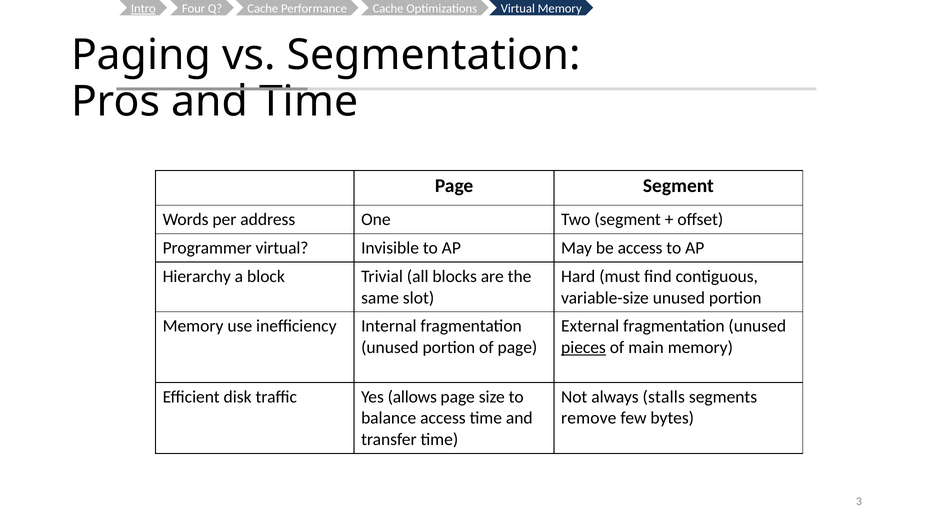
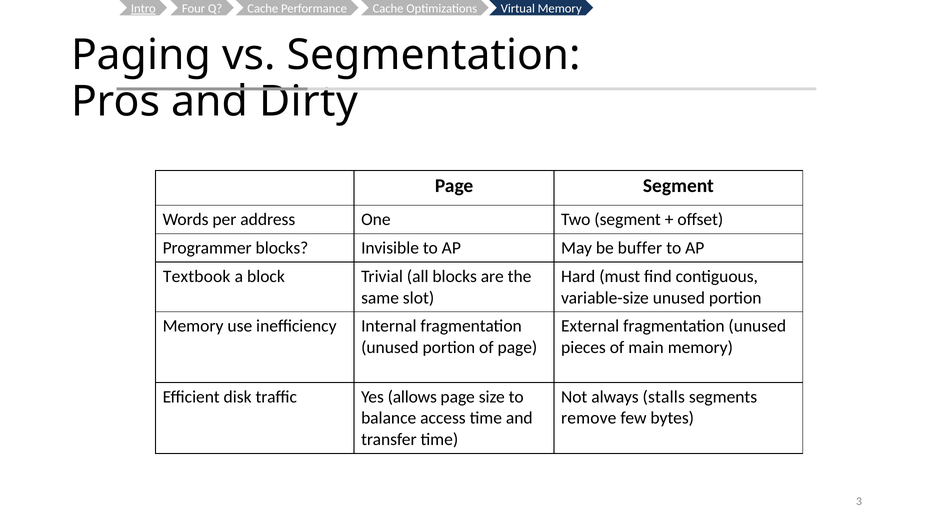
and Time: Time -> Dirty
Programmer virtual: virtual -> blocks
be access: access -> buffer
Hierarchy: Hierarchy -> Textbook
pieces underline: present -> none
